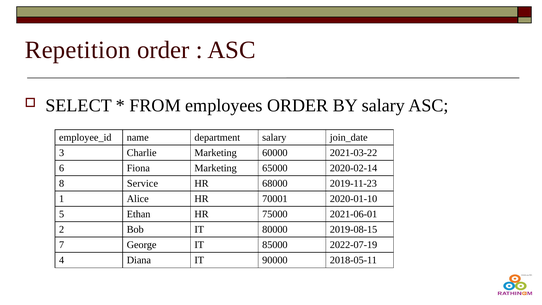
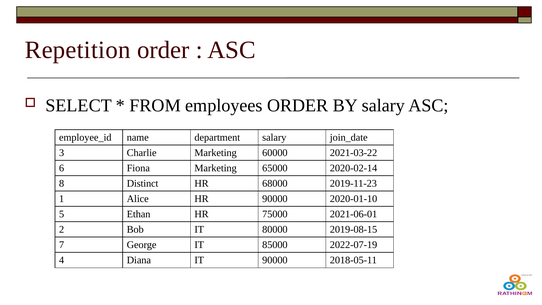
Service: Service -> Distinct
HR 70001: 70001 -> 90000
